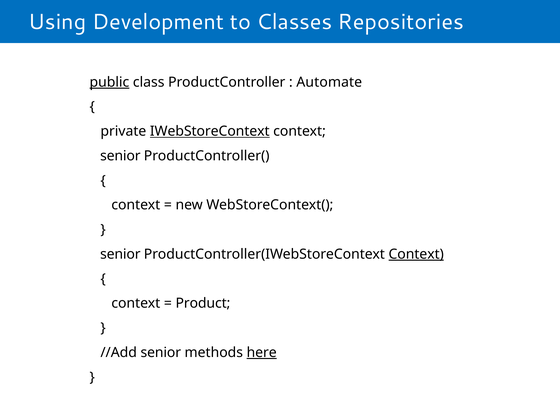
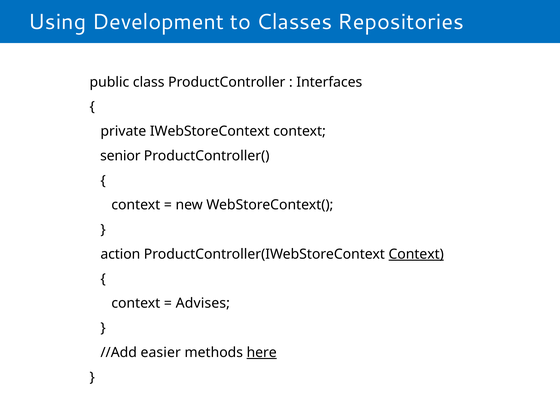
public underline: present -> none
Automate: Automate -> Interfaces
IWebStoreContext underline: present -> none
senior at (120, 254): senior -> action
Product: Product -> Advises
//Add senior: senior -> easier
